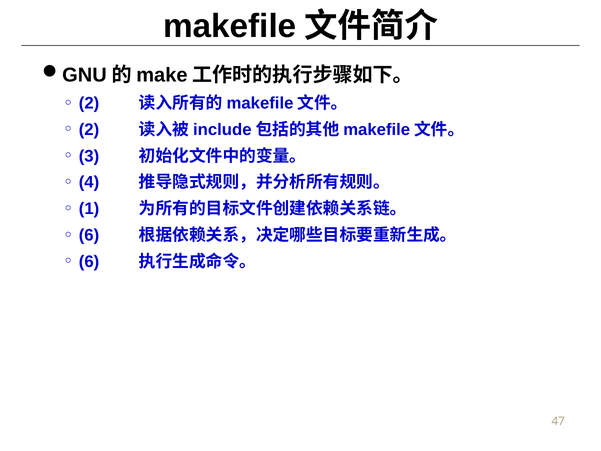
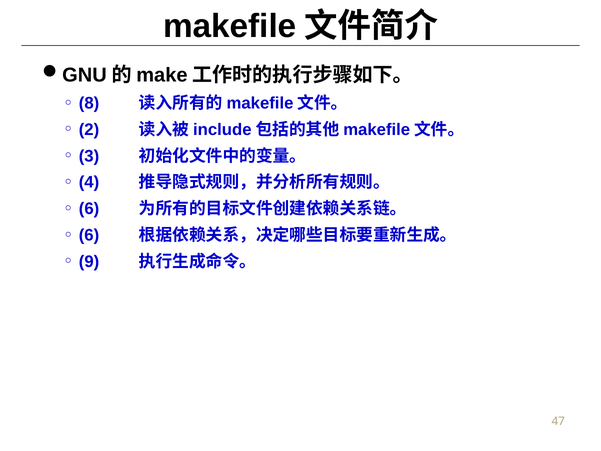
2 at (89, 103): 2 -> 8
1 at (89, 209): 1 -> 6
6 at (89, 261): 6 -> 9
